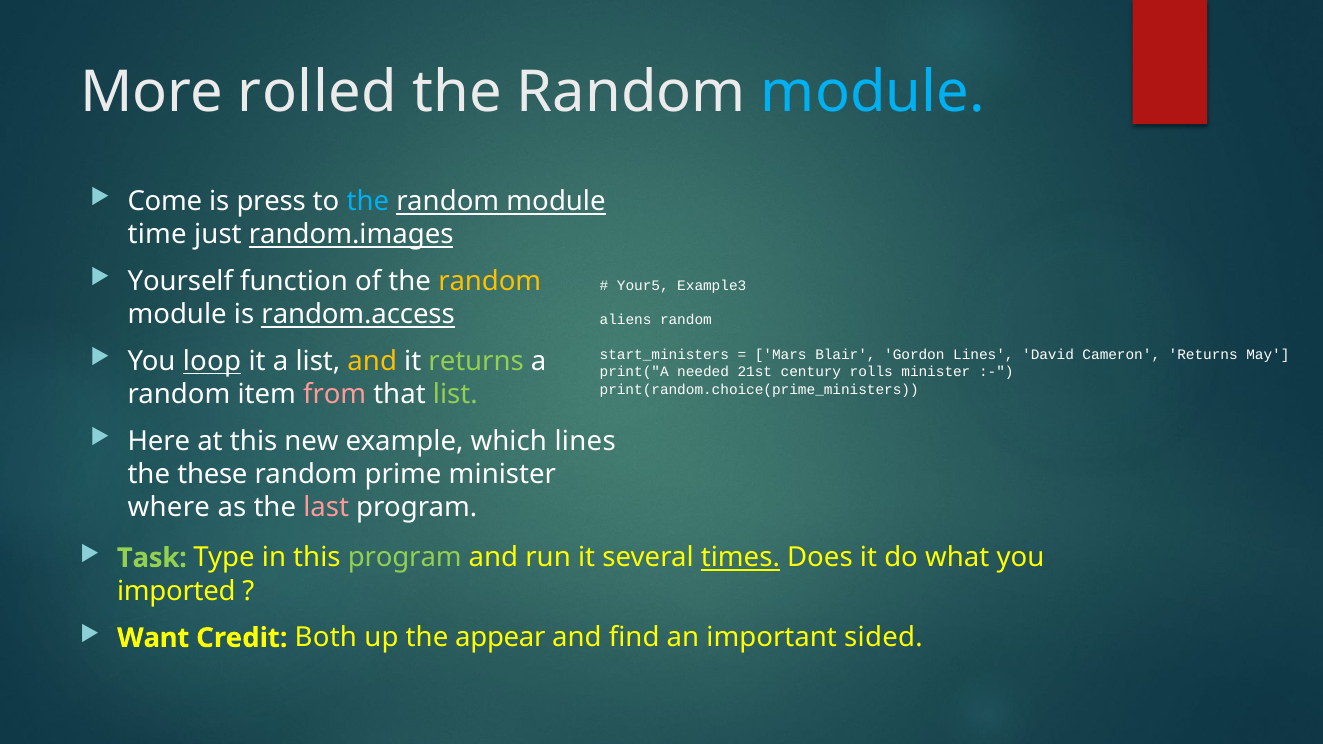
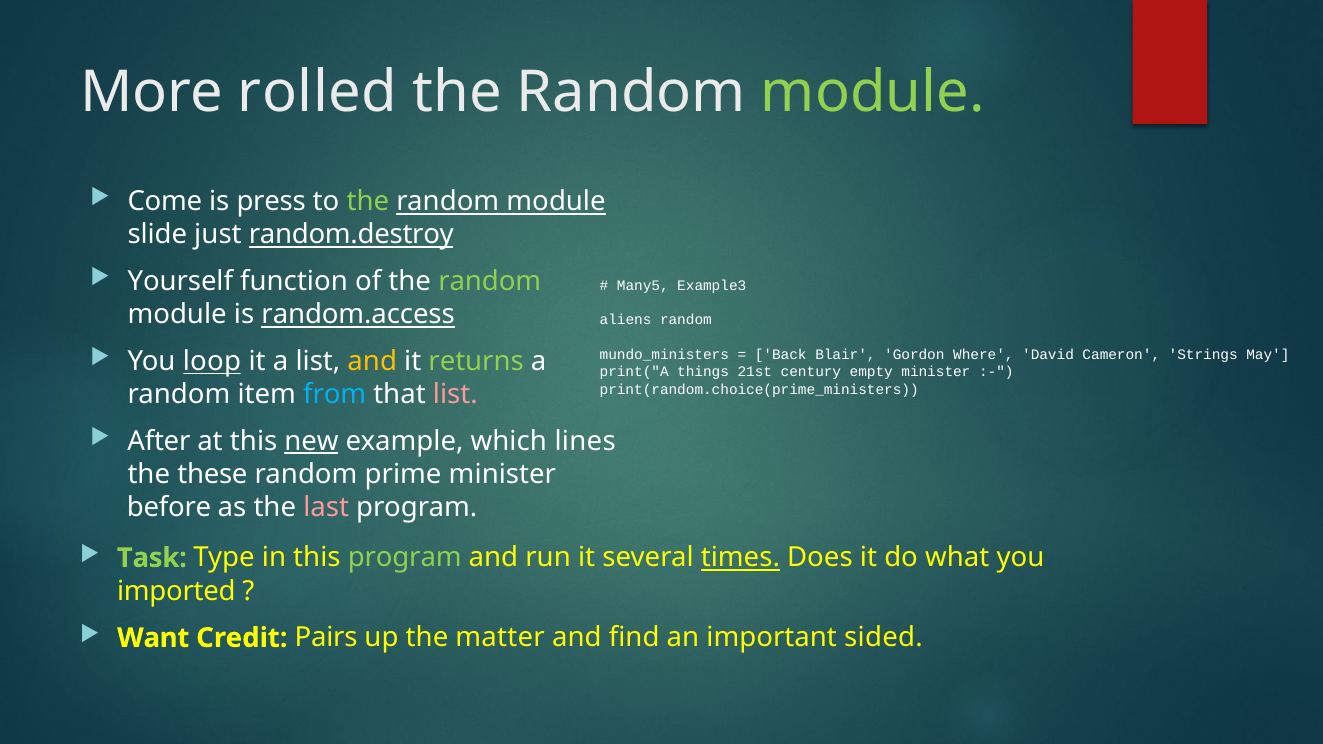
module at (873, 93) colour: light blue -> light green
the at (368, 201) colour: light blue -> light green
time: time -> slide
random.images: random.images -> random.destroy
random at (490, 281) colour: yellow -> light green
Your5: Your5 -> Many5
start_ministers: start_ministers -> mundo_ministers
Mars: Mars -> Back
Gordon Lines: Lines -> Where
Cameron Returns: Returns -> Strings
needed: needed -> things
rolls: rolls -> empty
from colour: pink -> light blue
list at (455, 394) colour: light green -> pink
Here: Here -> After
new underline: none -> present
where: where -> before
Both: Both -> Pairs
appear: appear -> matter
